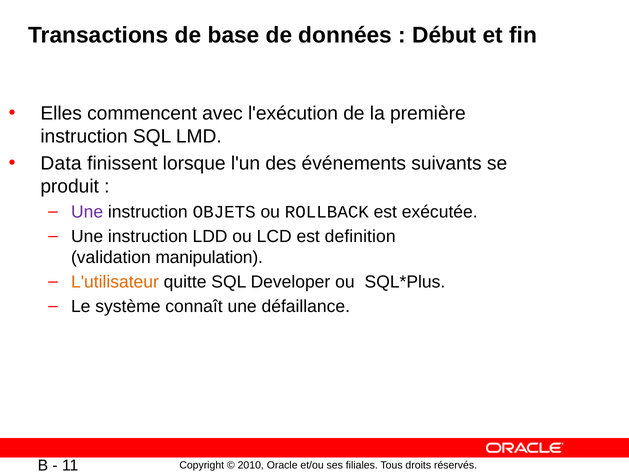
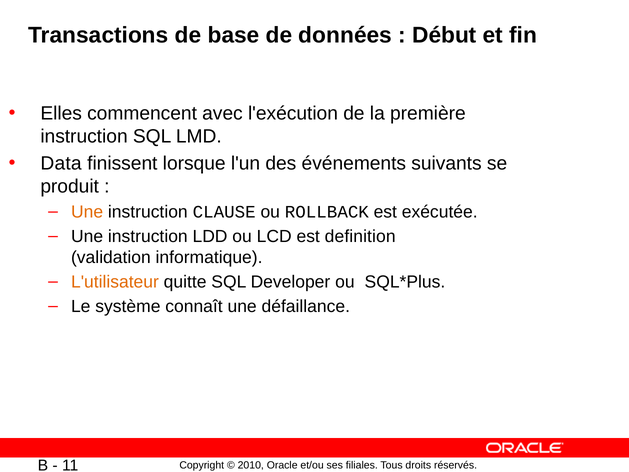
Une at (87, 212) colour: purple -> orange
OBJETS: OBJETS -> CLAUSE
manipulation: manipulation -> informatique
